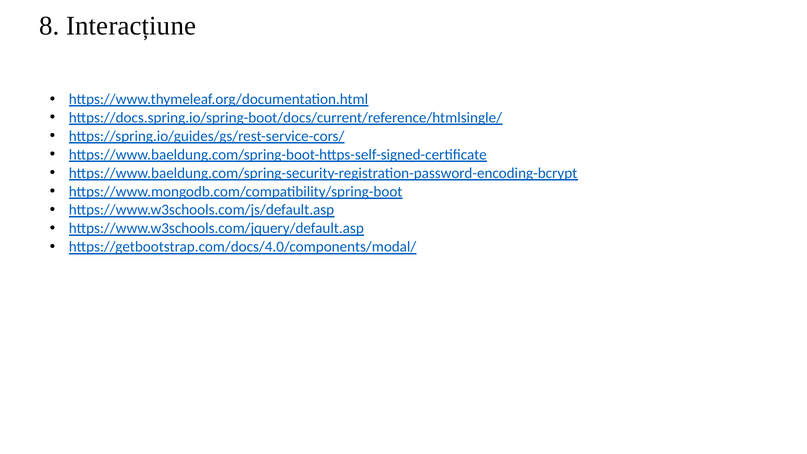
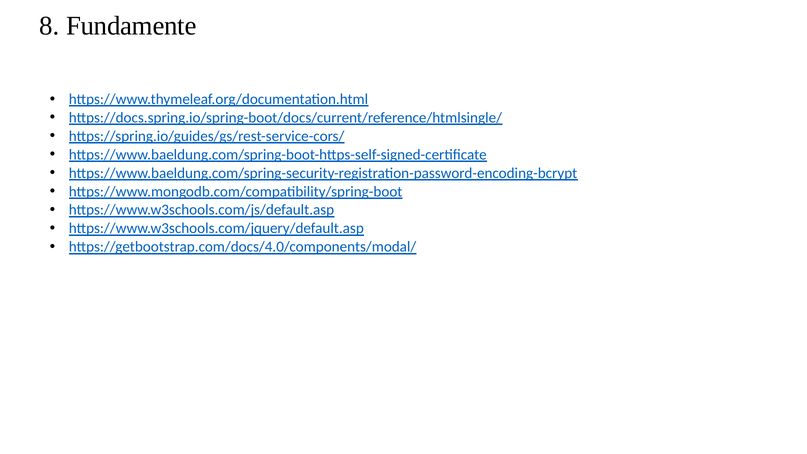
Interacțiune: Interacțiune -> Fundamente
